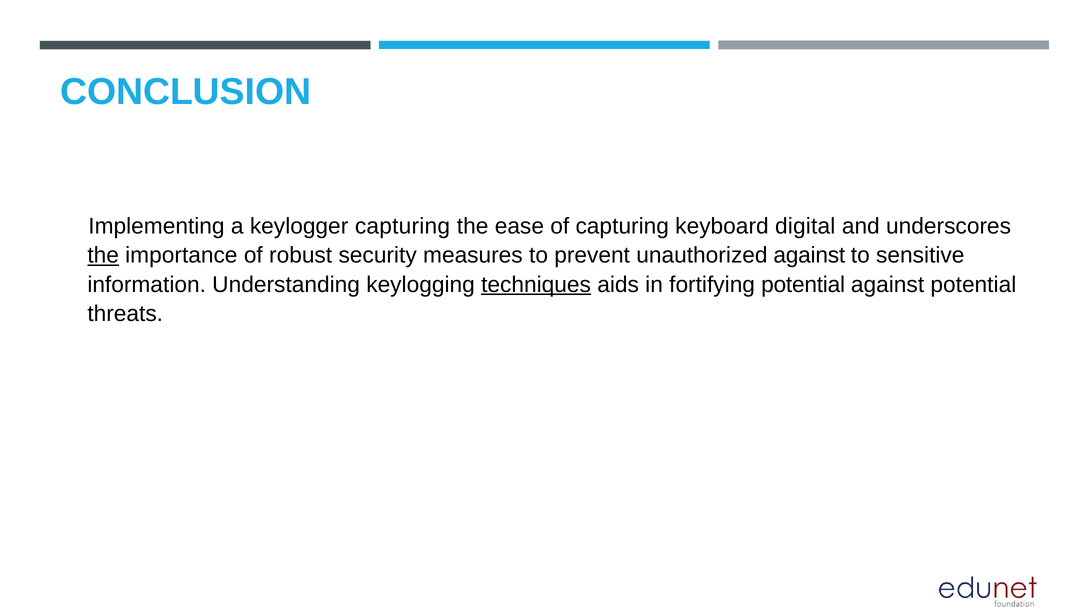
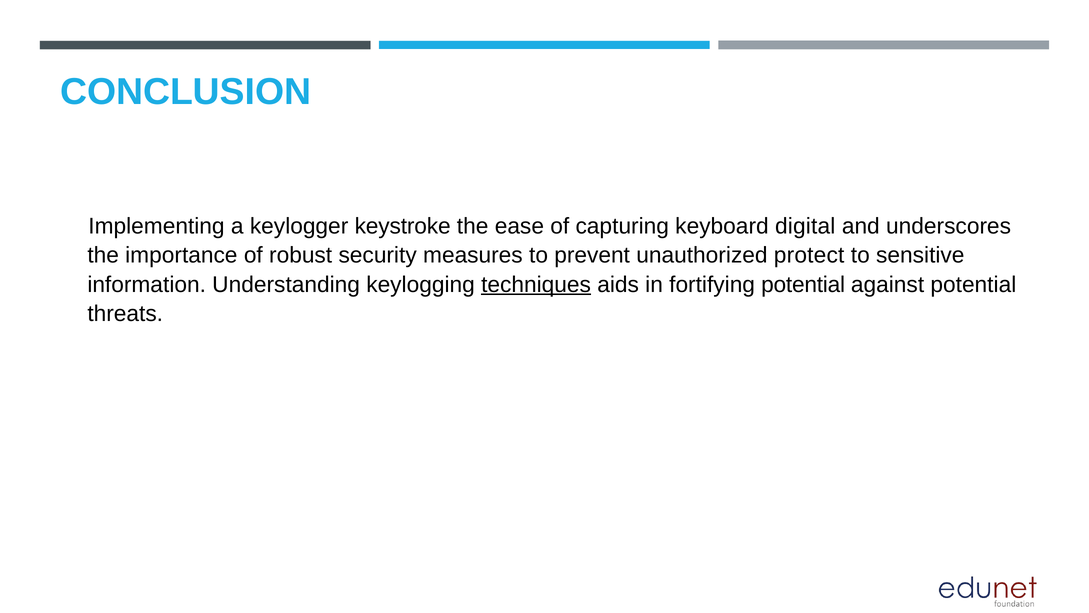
keylogger capturing: capturing -> keystroke
the at (103, 255) underline: present -> none
unauthorized against: against -> protect
